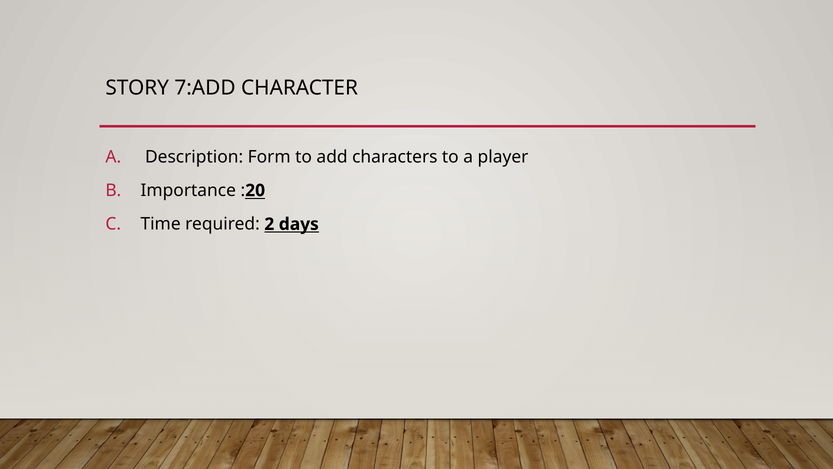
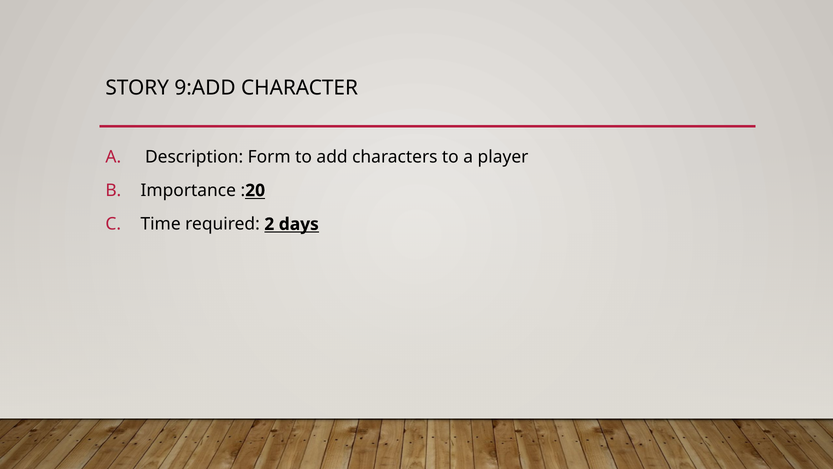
7:ADD: 7:ADD -> 9:ADD
